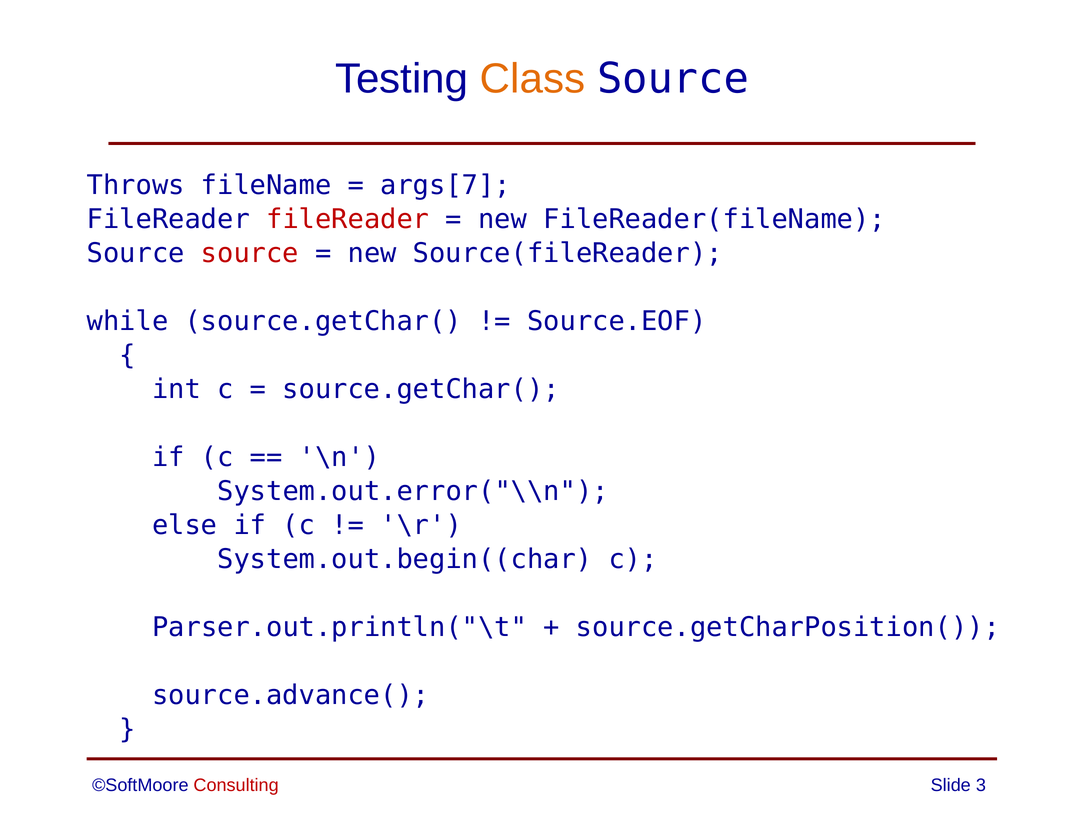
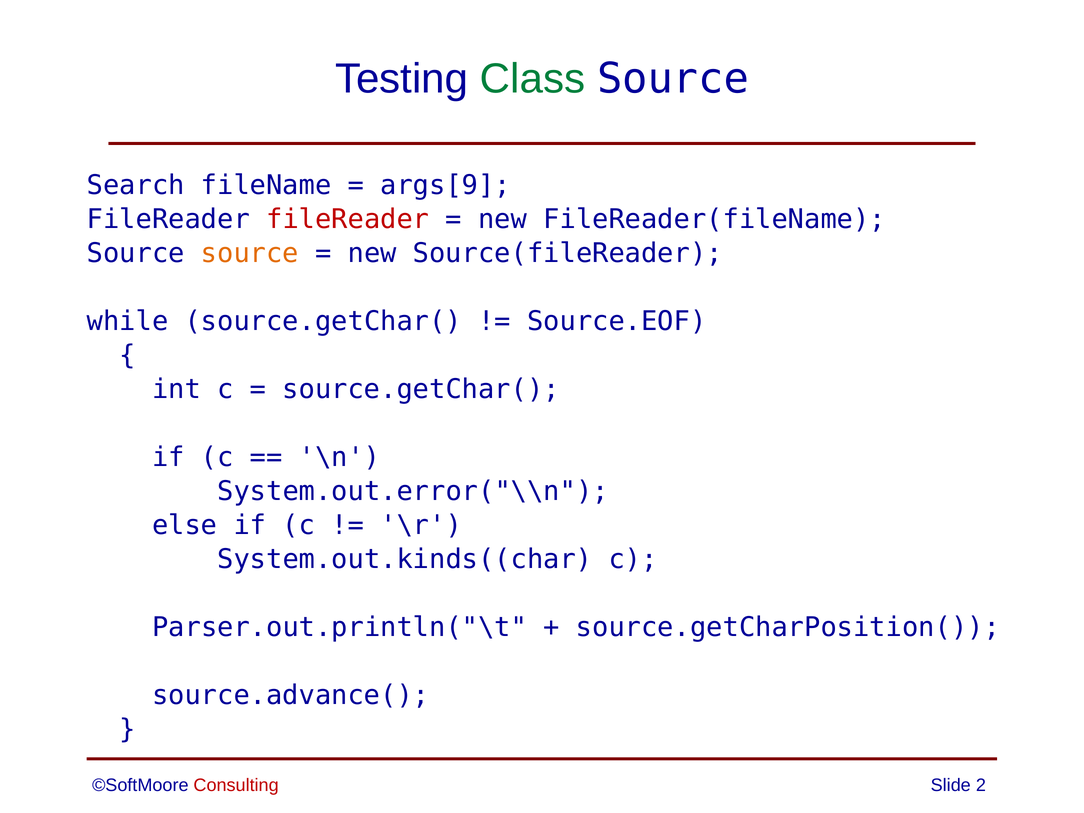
Class colour: orange -> green
Throws: Throws -> Search
args[7: args[7 -> args[9
source at (250, 253) colour: red -> orange
System.out.begin((char: System.out.begin((char -> System.out.kinds((char
3: 3 -> 2
